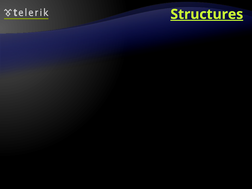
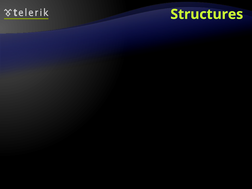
Structures at (207, 14) underline: present -> none
